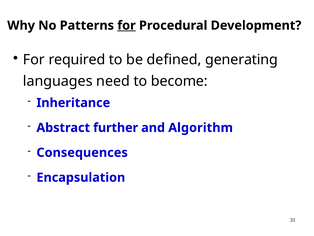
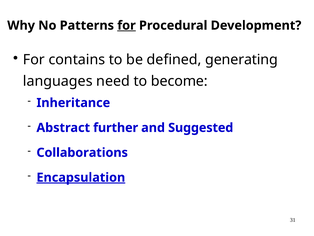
required: required -> contains
Algorithm: Algorithm -> Suggested
Consequences: Consequences -> Collaborations
Encapsulation underline: none -> present
